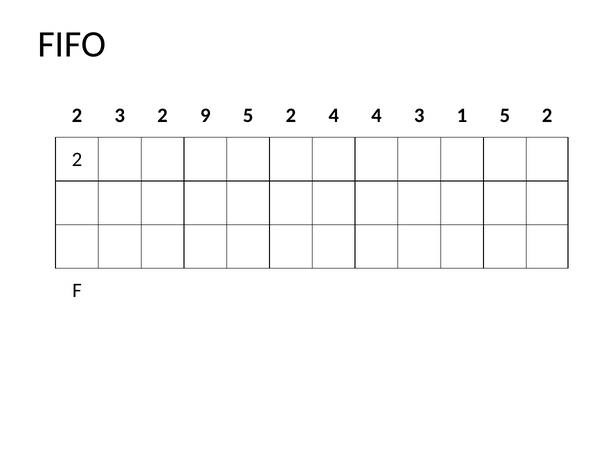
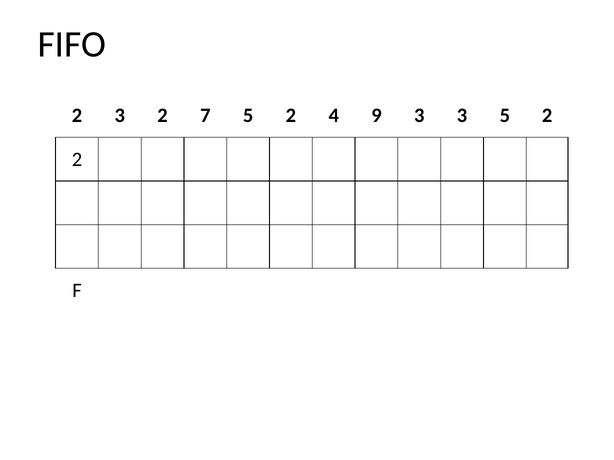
9: 9 -> 7
4 4: 4 -> 9
3 1: 1 -> 3
